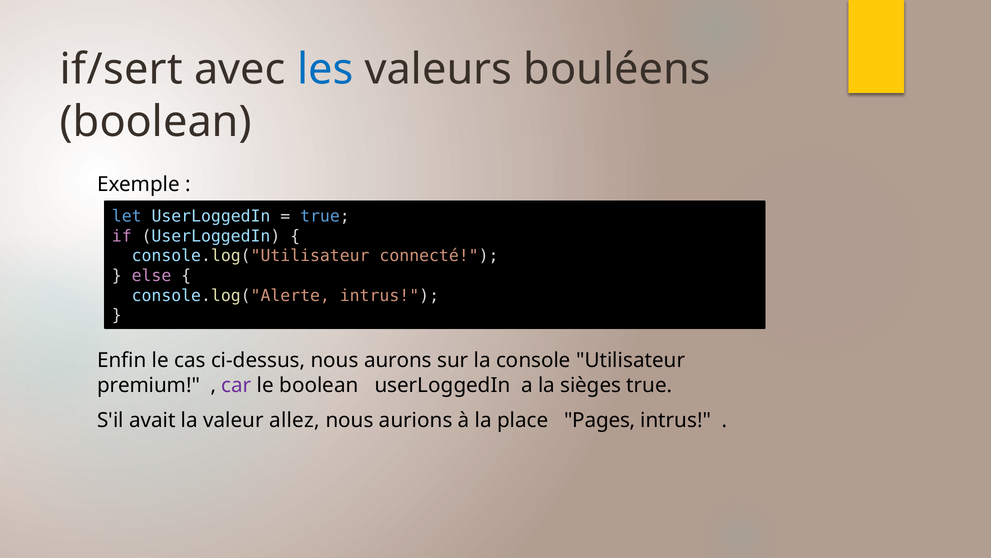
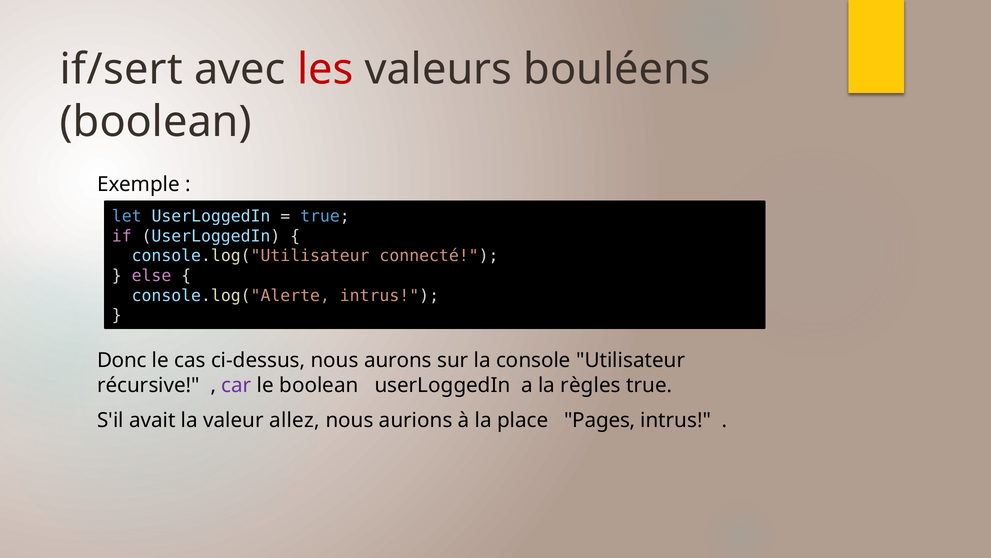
les colour: blue -> red
Enfin: Enfin -> Donc
premium: premium -> récursive
sièges: sièges -> règles
